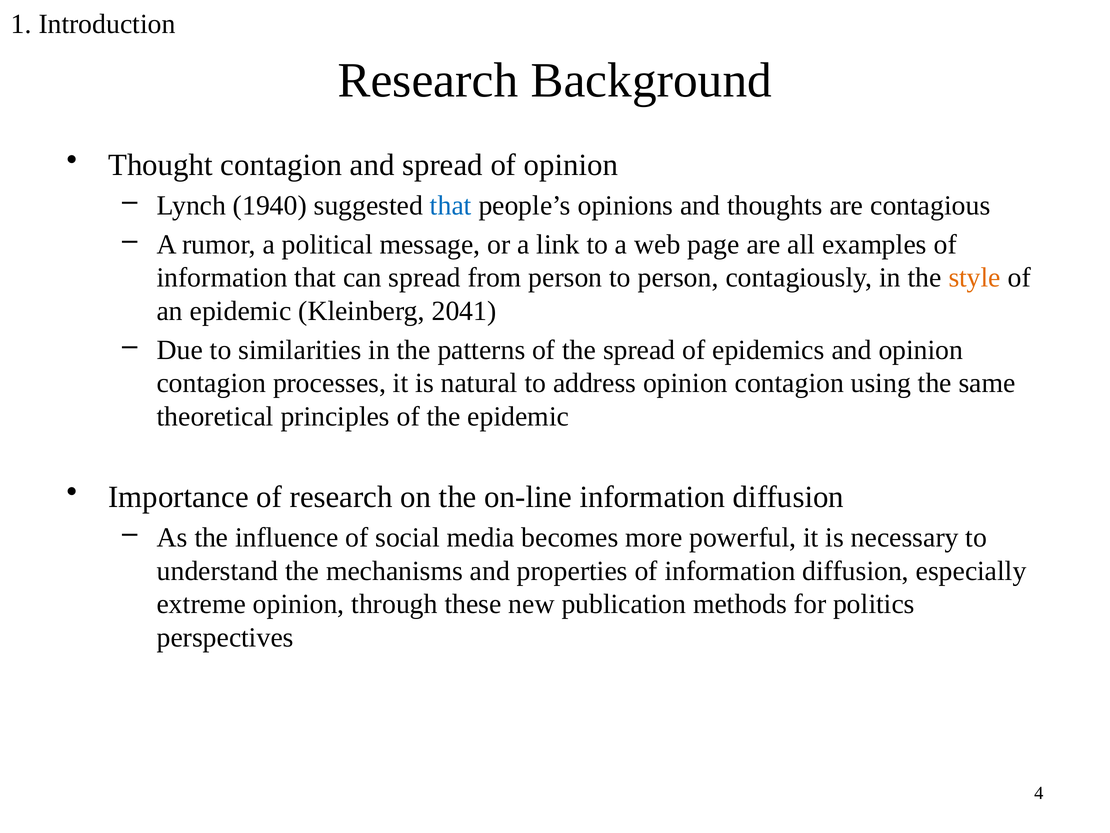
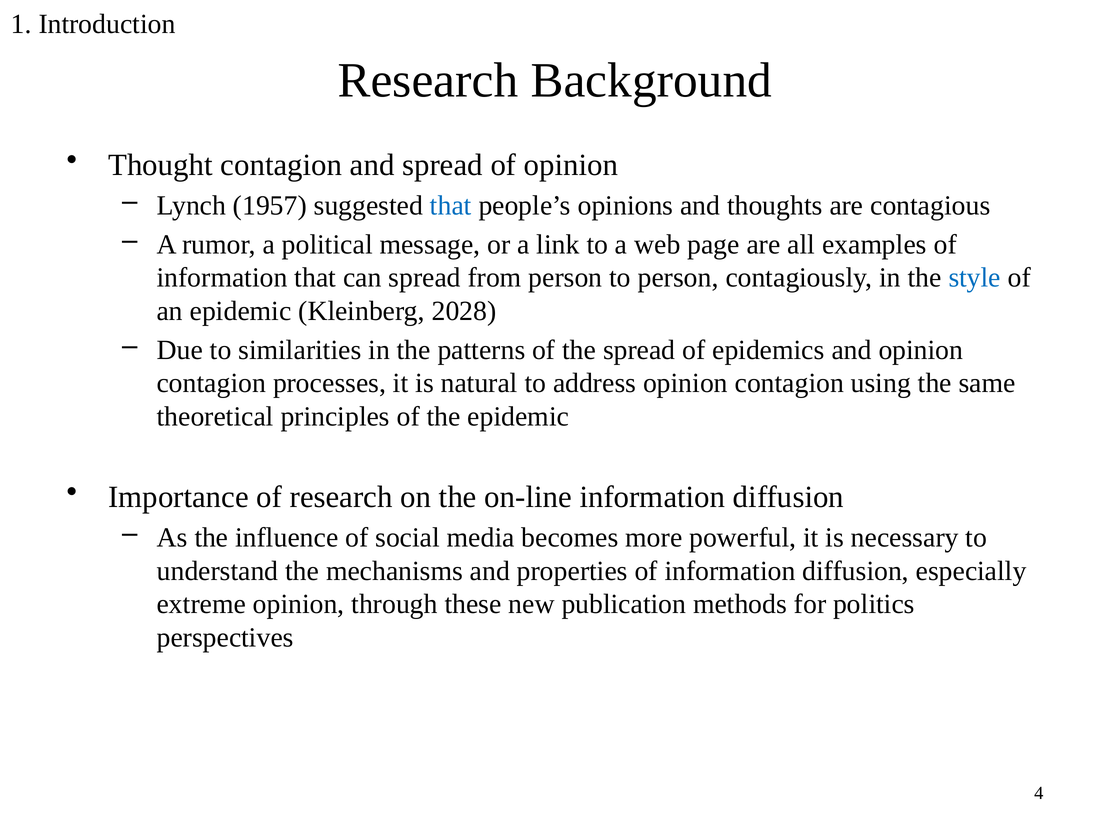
1940: 1940 -> 1957
style colour: orange -> blue
2041: 2041 -> 2028
